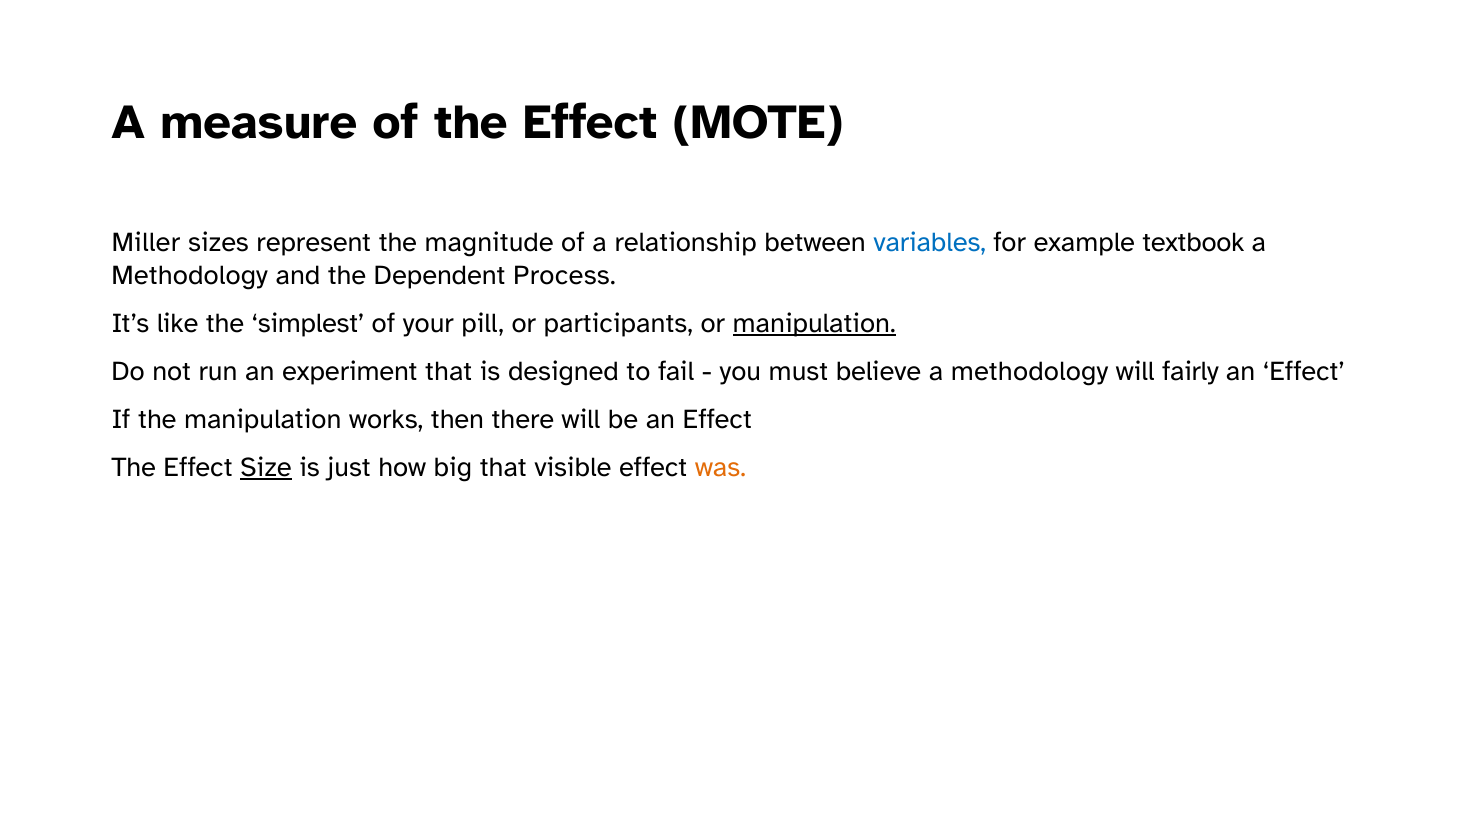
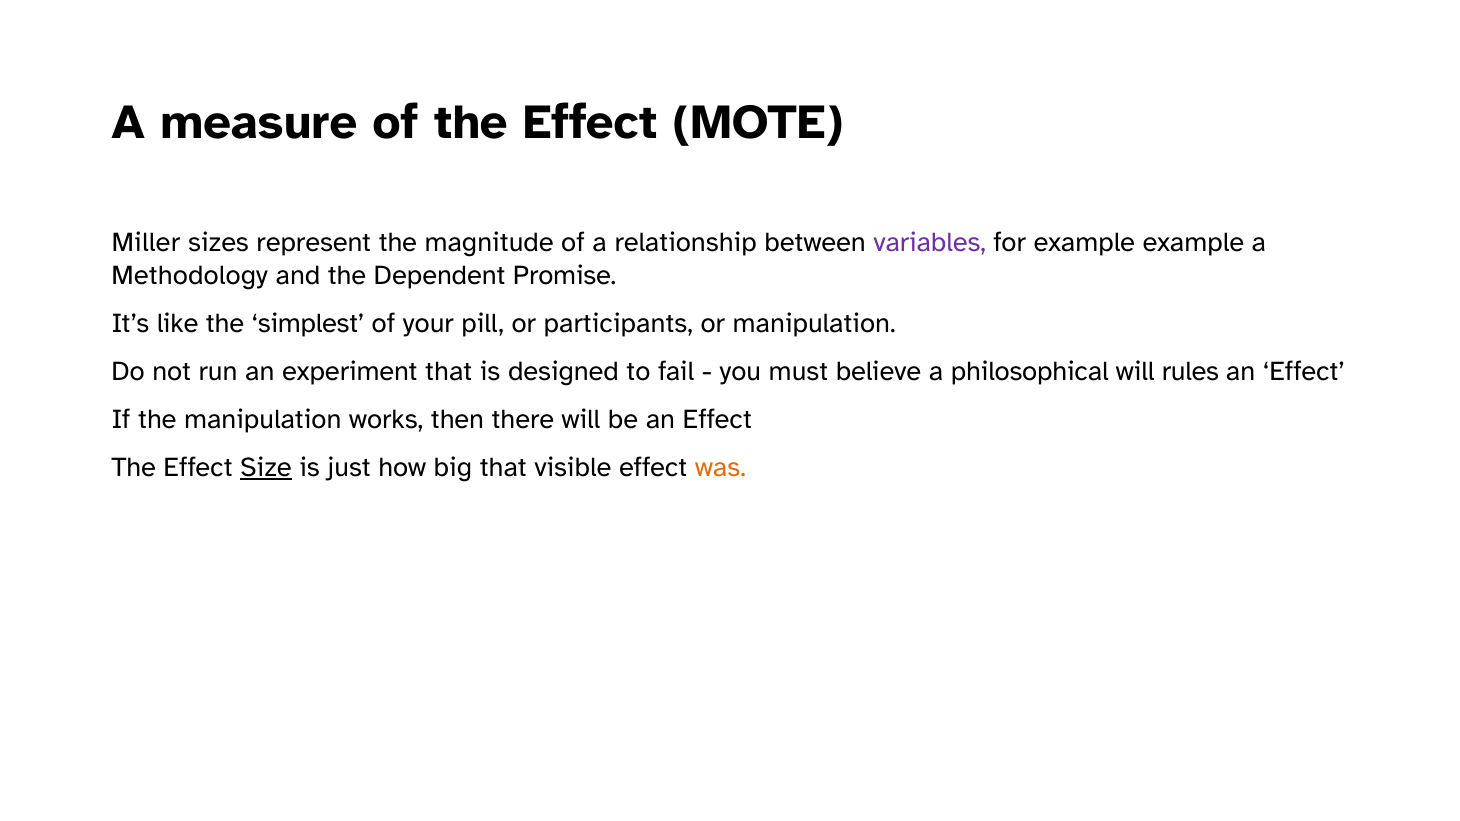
variables colour: blue -> purple
example textbook: textbook -> example
Process: Process -> Promise
manipulation at (814, 323) underline: present -> none
believe a methodology: methodology -> philosophical
fairly: fairly -> rules
